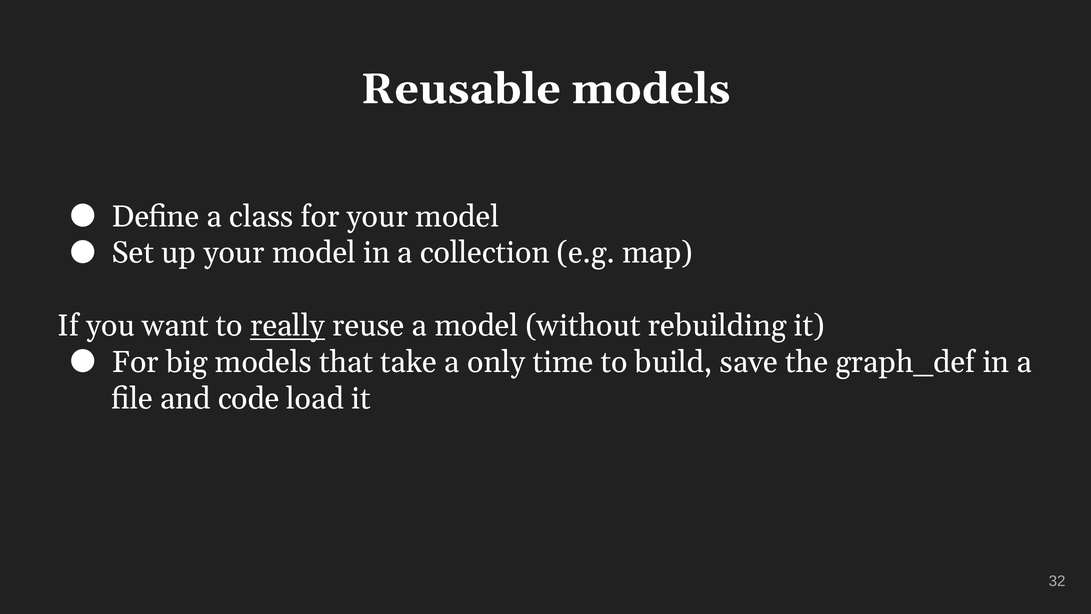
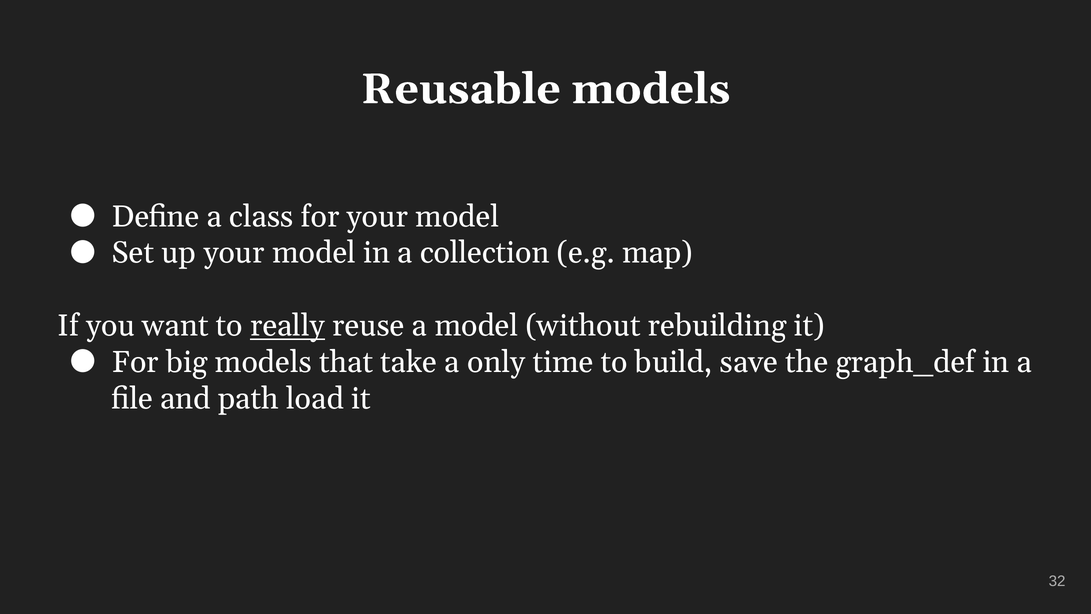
code: code -> path
